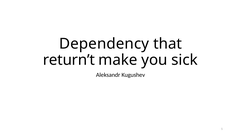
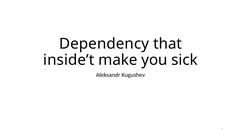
return’t: return’t -> inside’t
